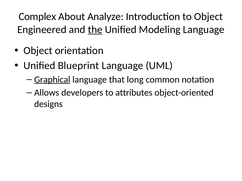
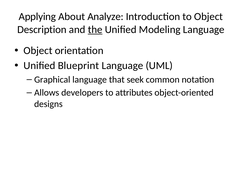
Complex: Complex -> Applying
Engineered: Engineered -> Description
Graphical underline: present -> none
long: long -> seek
